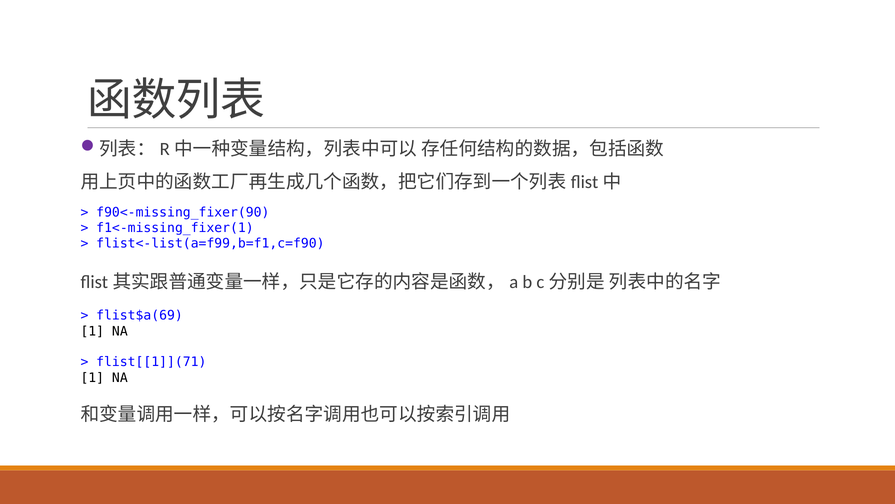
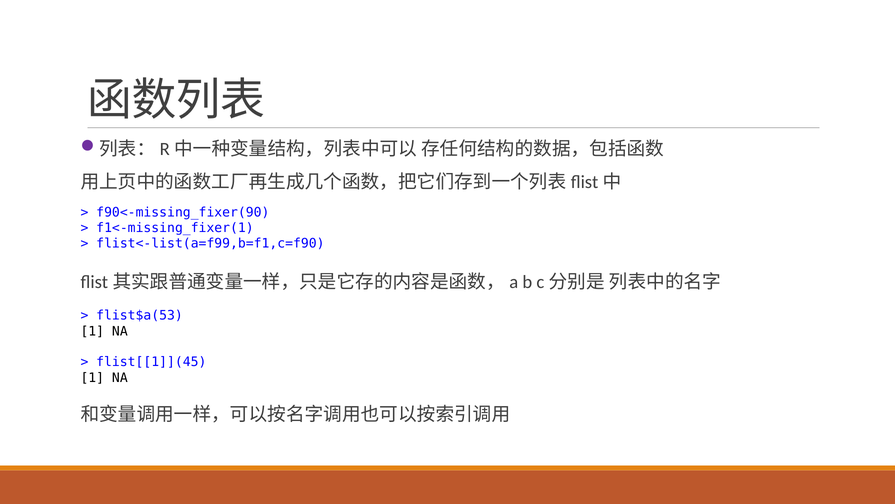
flist$a(69: flist$a(69 -> flist$a(53
flist[[1]](71: flist[[1]](71 -> flist[[1]](45
